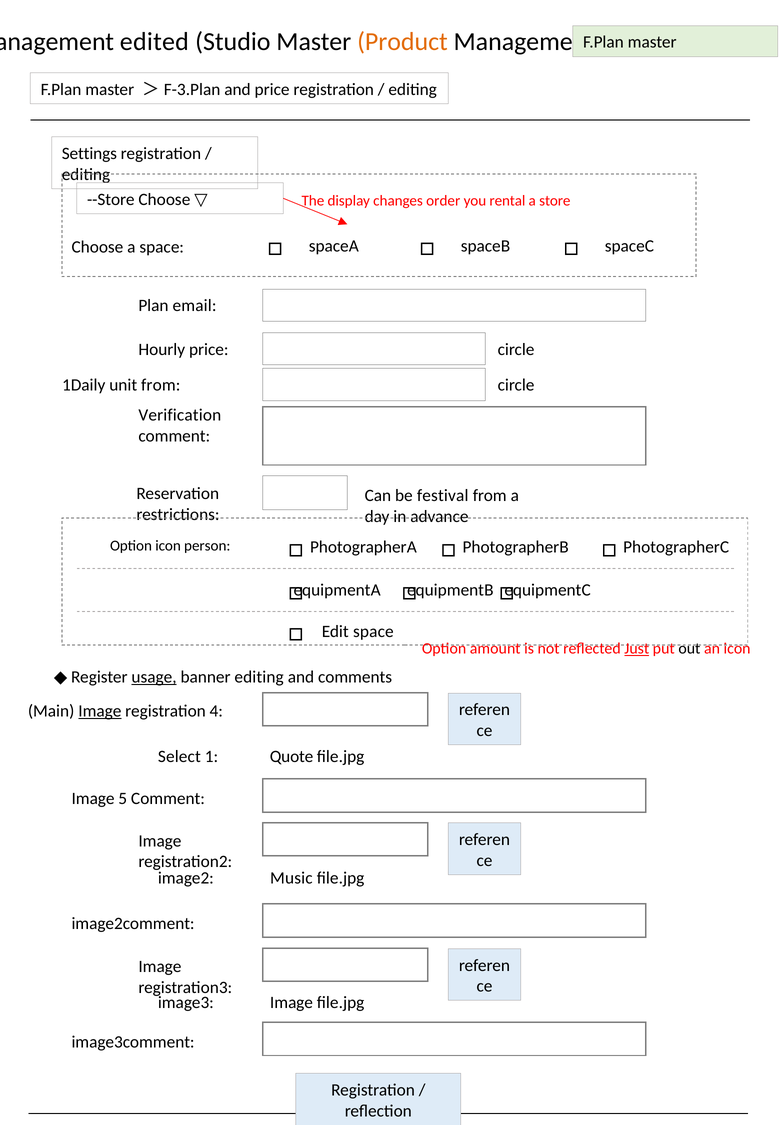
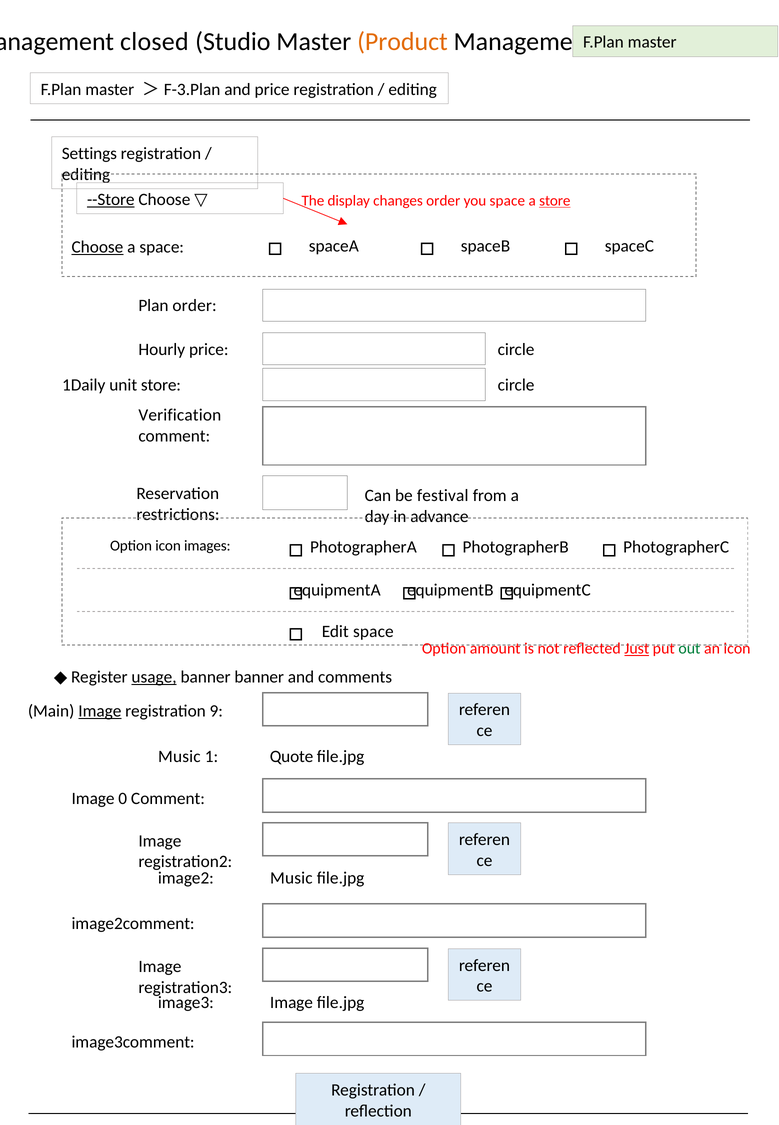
edited: edited -> closed
--Store underline: none -> present
you rental: rental -> space
store at (555, 201) underline: none -> present
Choose at (97, 247) underline: none -> present
Plan email: email -> order
unit from: from -> store
person: person -> images
out colour: black -> green
banner editing: editing -> banner
4: 4 -> 9
Select at (179, 757): Select -> Music
5: 5 -> 0
